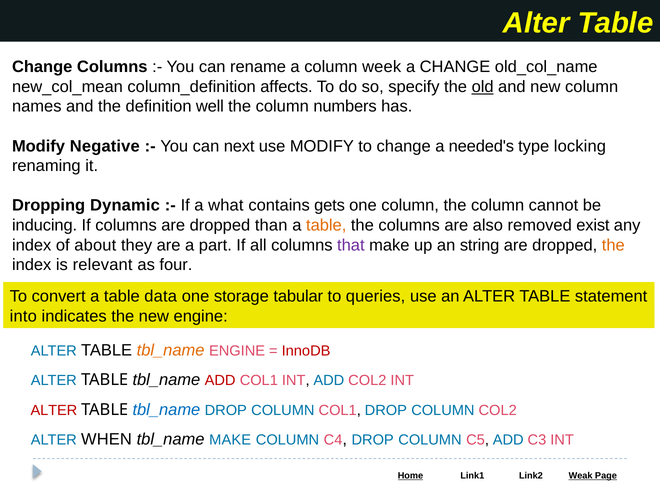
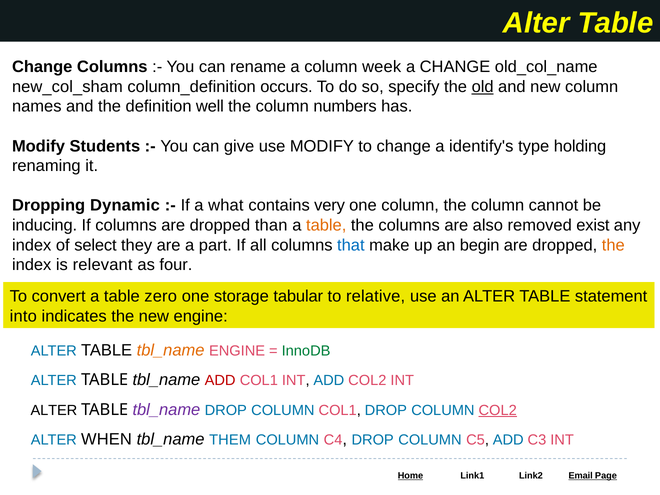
new_col_mean: new_col_mean -> new_col_sham
affects: affects -> occurs
Negative: Negative -> Students
next: next -> give
needed's: needed's -> identify's
locking: locking -> holding
gets: gets -> very
about: about -> select
that colour: purple -> blue
string: string -> begin
data: data -> zero
queries: queries -> relative
InnoDB colour: red -> green
ALTER at (54, 410) colour: red -> black
tbl_name at (166, 410) colour: blue -> purple
COL2 at (498, 410) underline: none -> present
tbl_name MAKE: MAKE -> THEM
Weak: Weak -> Email
